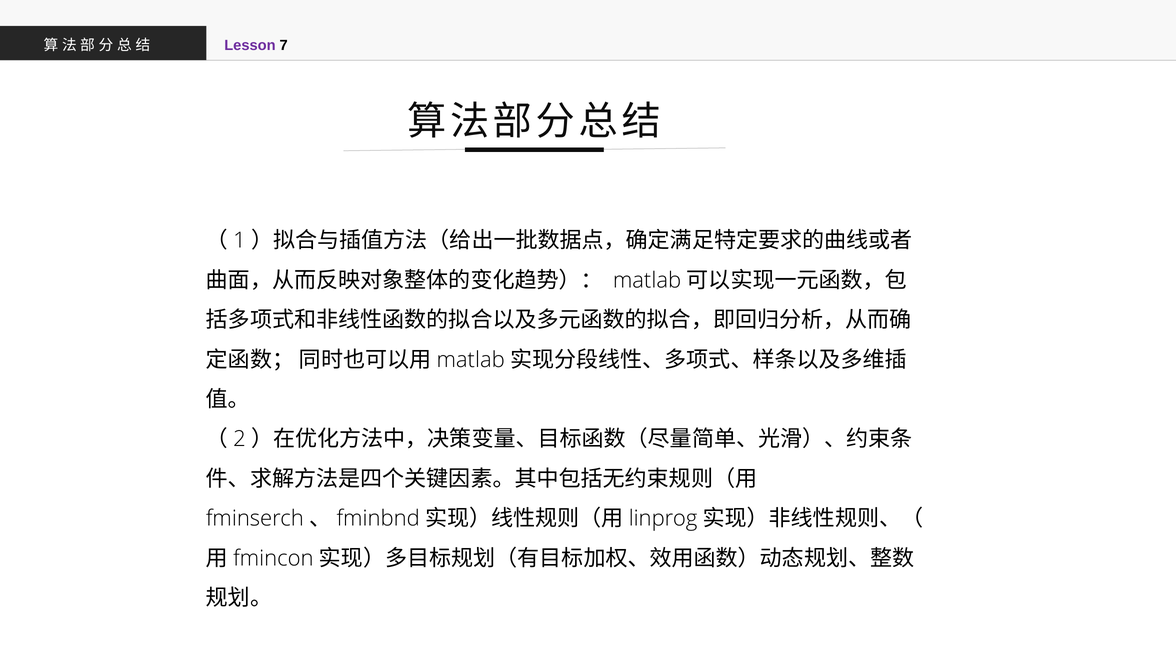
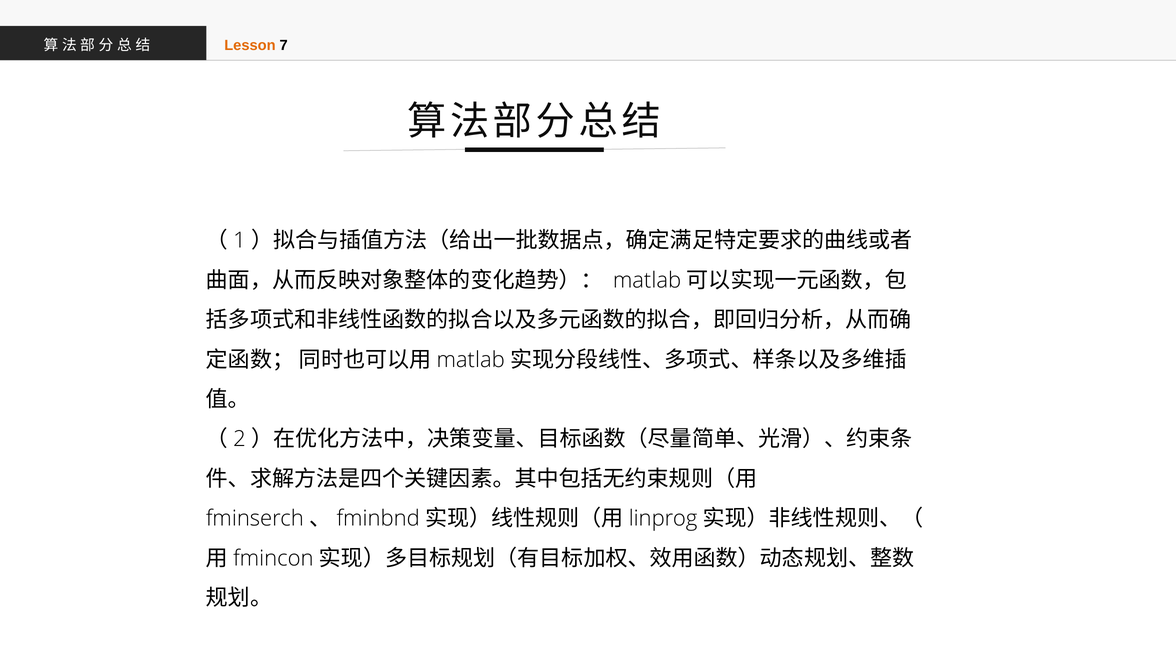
Lesson colour: purple -> orange
